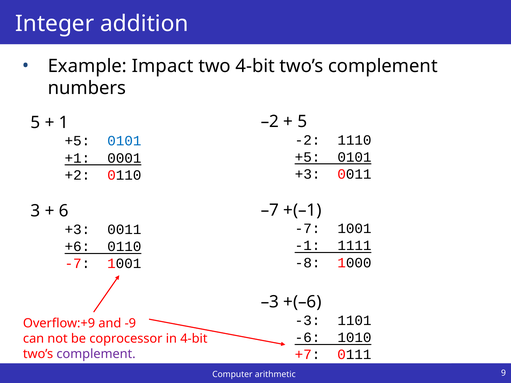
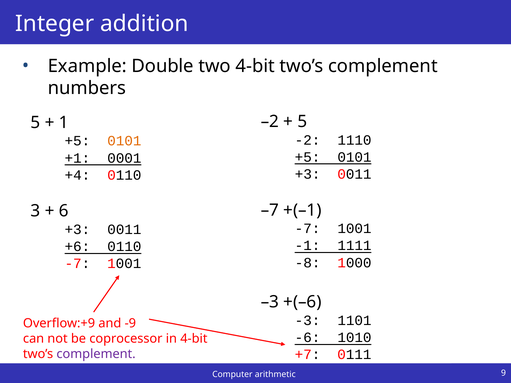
Impact: Impact -> Double
0101 at (124, 141) colour: blue -> orange
+2: +2 -> +4
